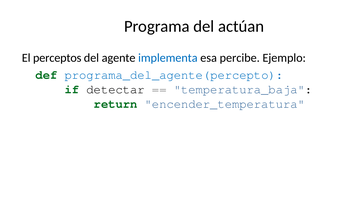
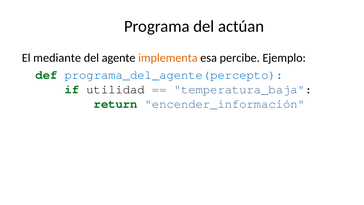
perceptos: perceptos -> mediante
implementa colour: blue -> orange
detectar: detectar -> utilidad
encender_temperatura: encender_temperatura -> encender_información
